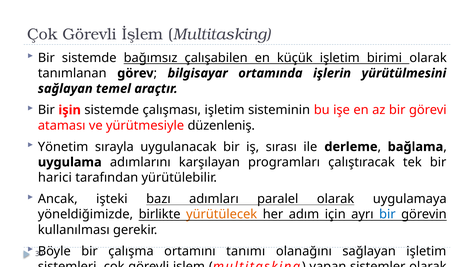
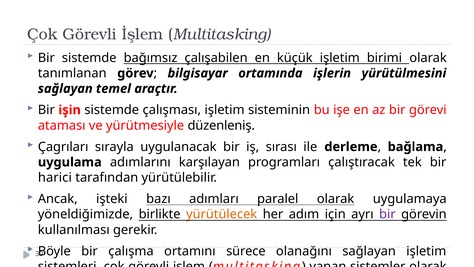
Yönetim: Yönetim -> Çagrıları
bir at (387, 214) colour: blue -> purple
tanımı: tanımı -> sürece
